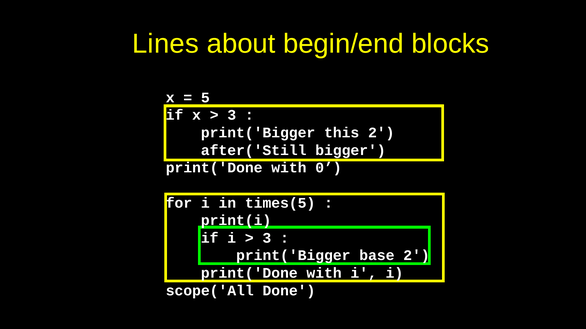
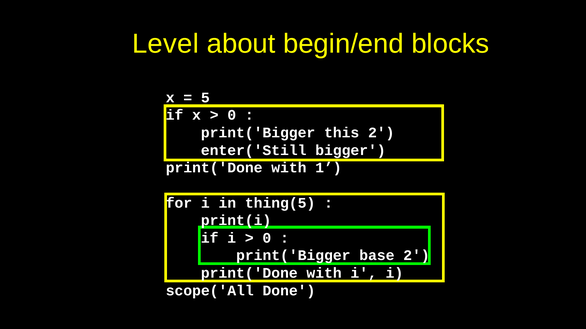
Lines: Lines -> Level
3 at (232, 115): 3 -> 0
after('Still: after('Still -> enter('Still
0: 0 -> 1
times(5: times(5 -> thing(5
3 at (267, 238): 3 -> 0
